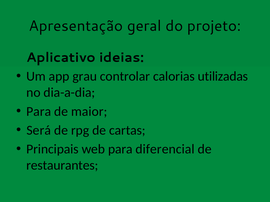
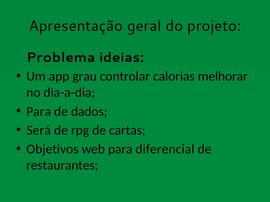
Aplicativo: Aplicativo -> Problema
utilizadas: utilizadas -> melhorar
maior: maior -> dados
Principais: Principais -> Objetivos
